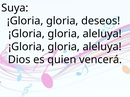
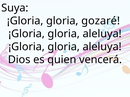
deseos: deseos -> gozaré
